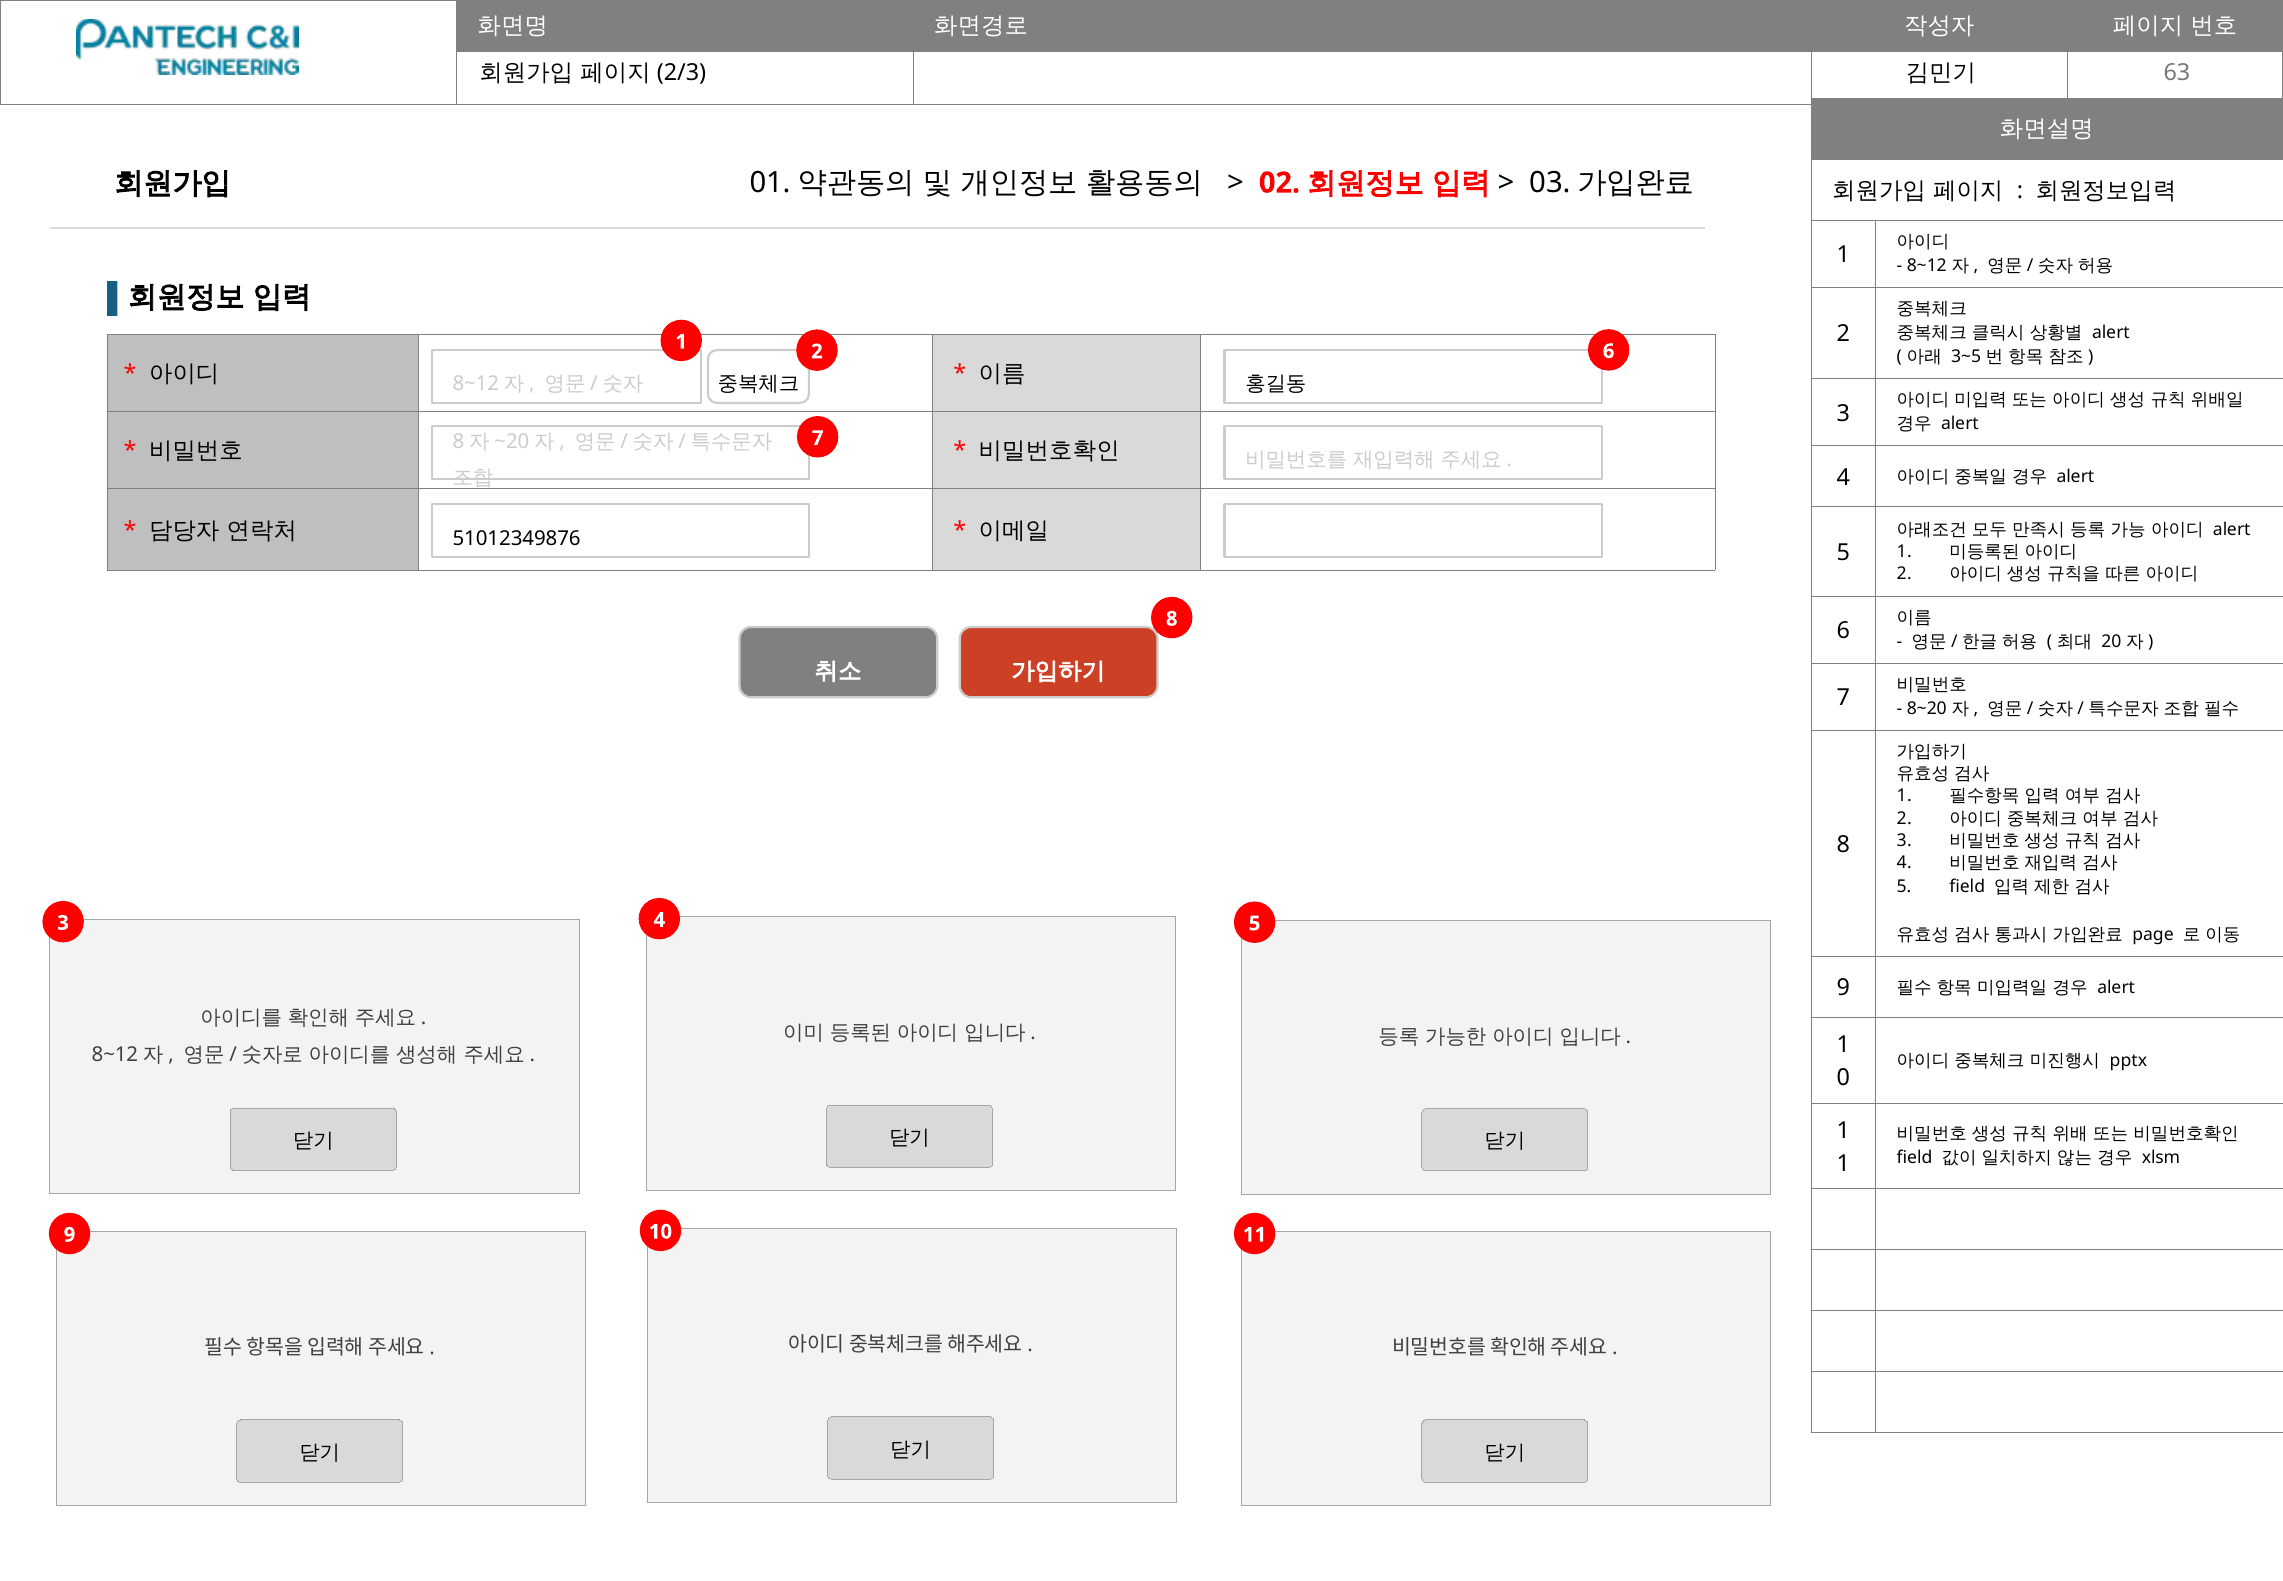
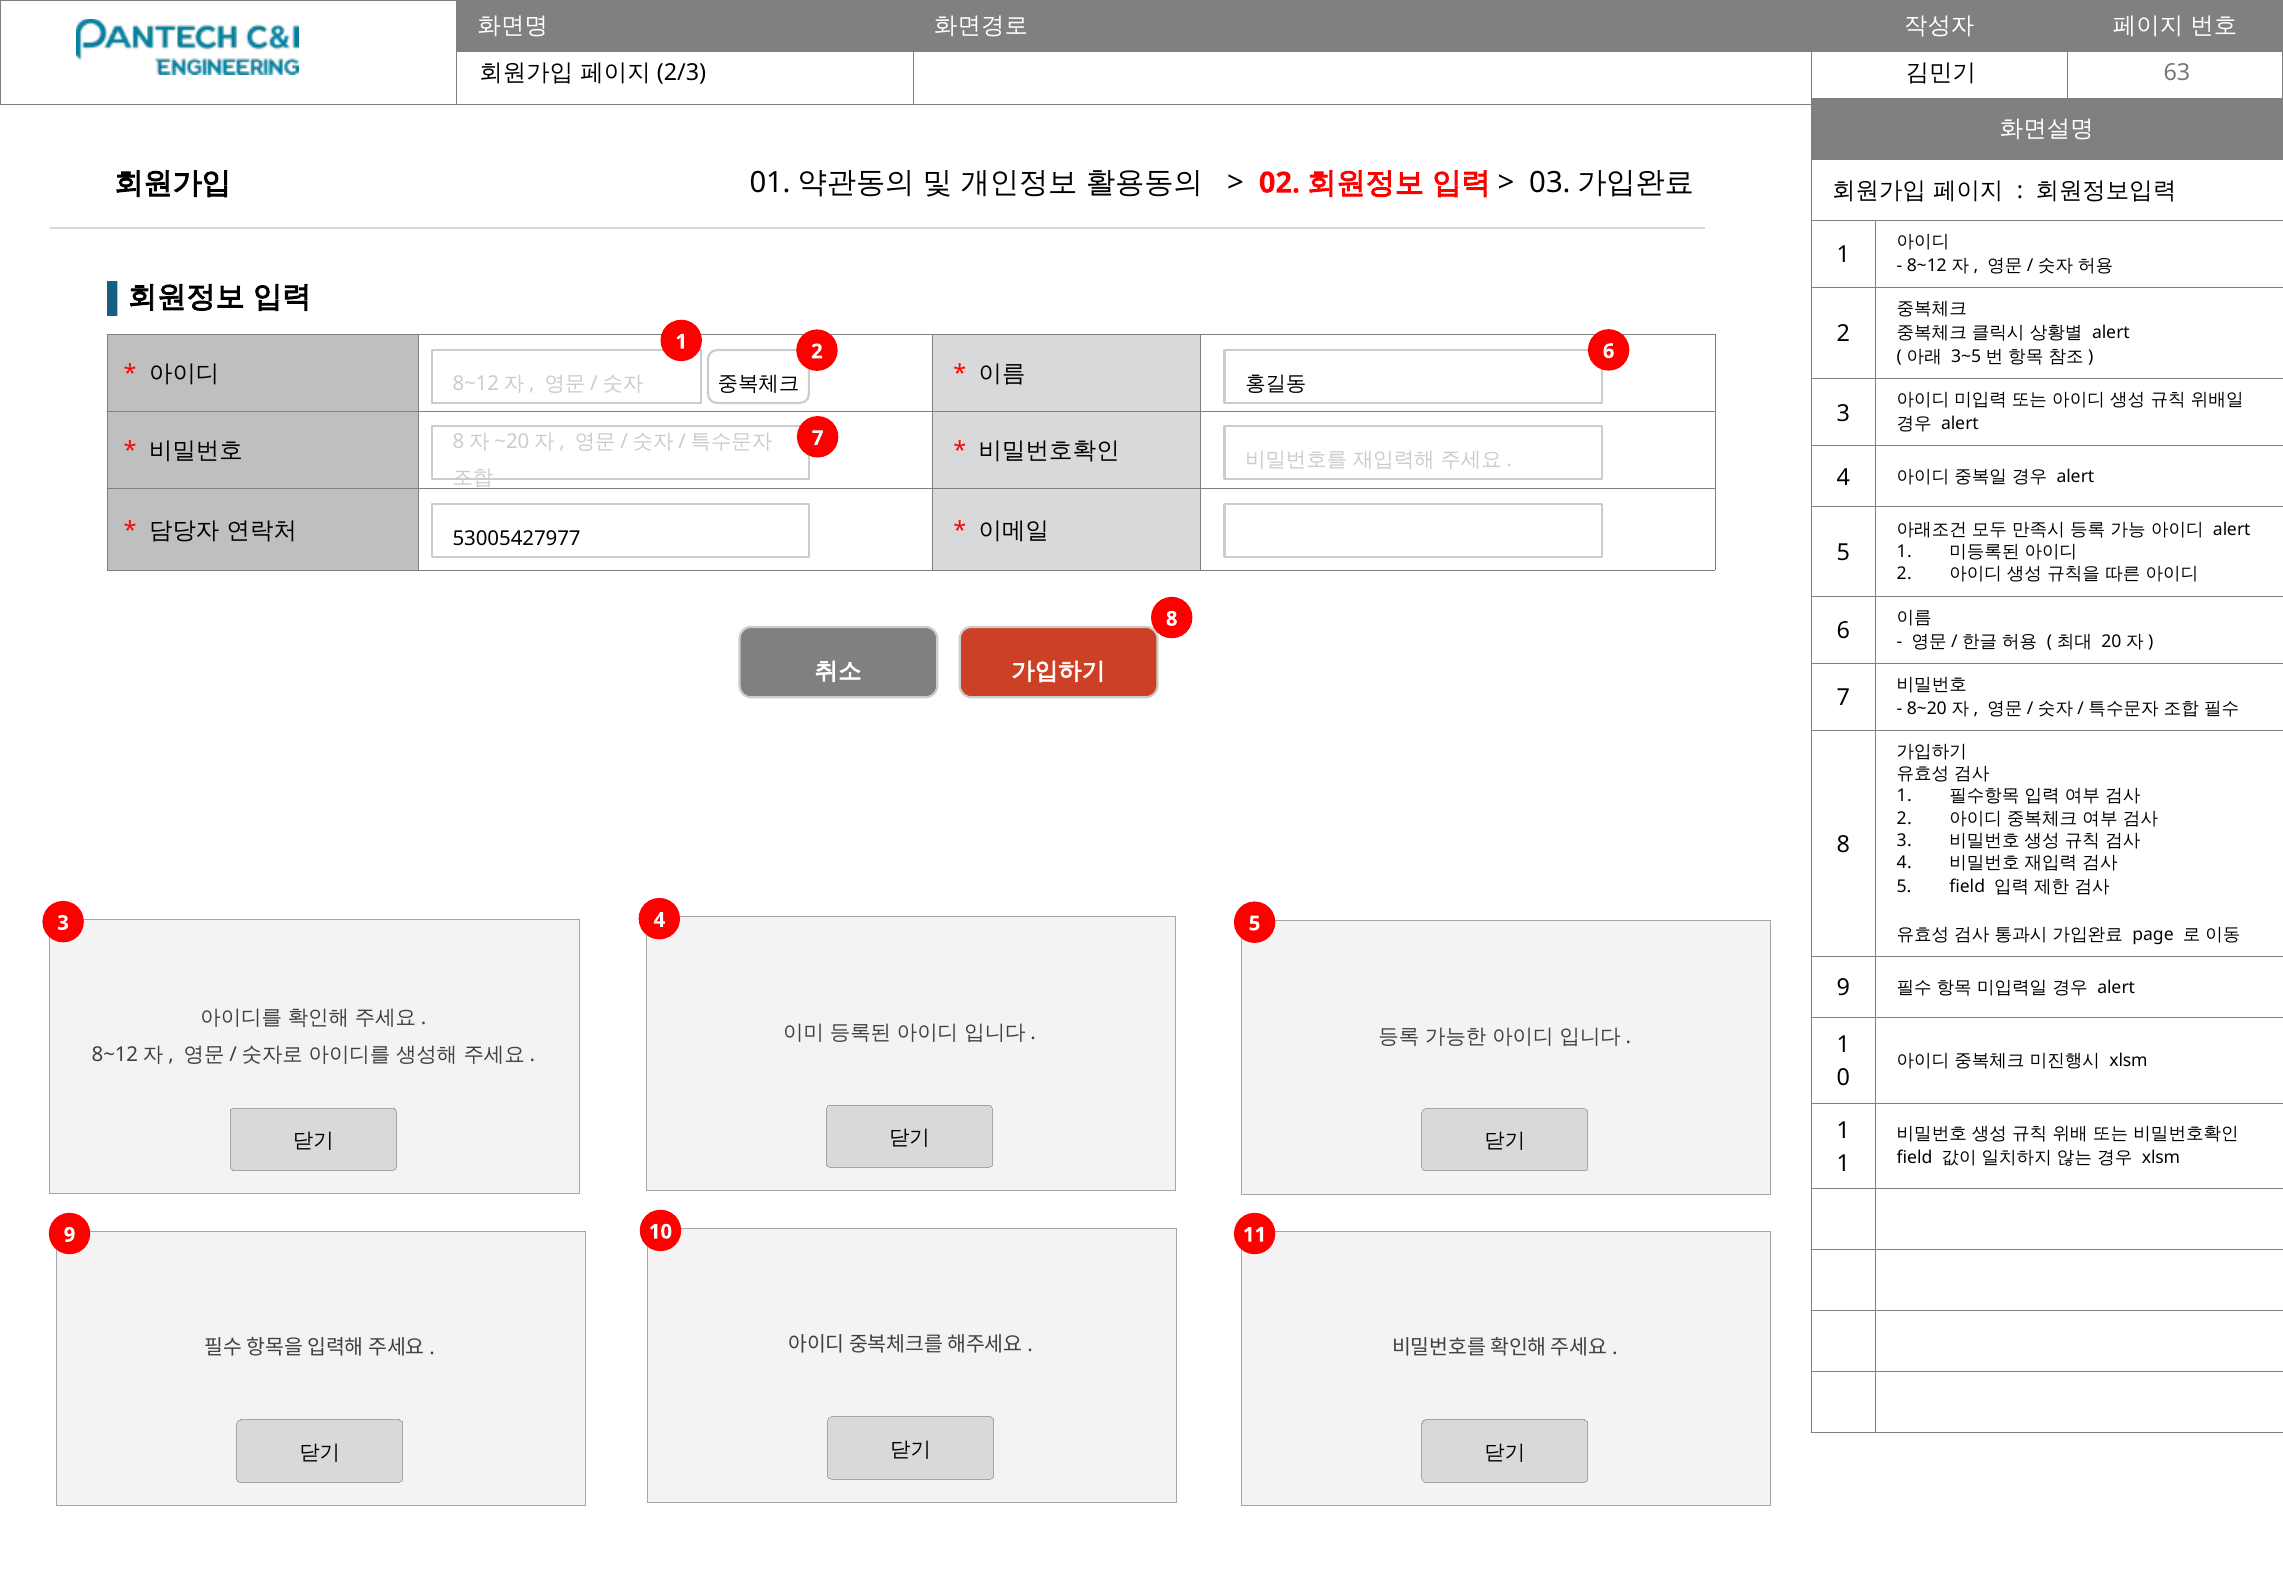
51012349876: 51012349876 -> 53005427977
pptx at (2128, 1060): pptx -> xlsm
